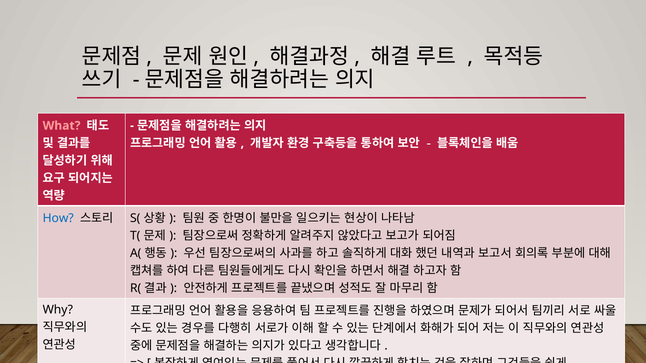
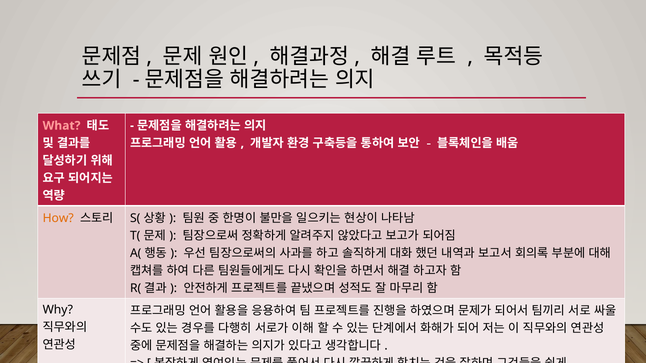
How colour: blue -> orange
